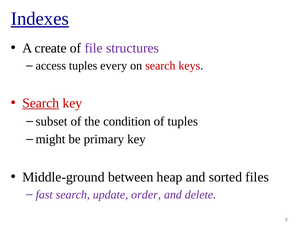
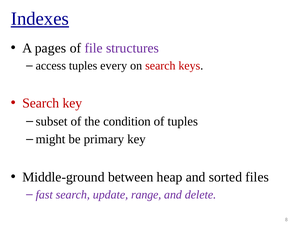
create: create -> pages
Search at (41, 103) underline: present -> none
order: order -> range
